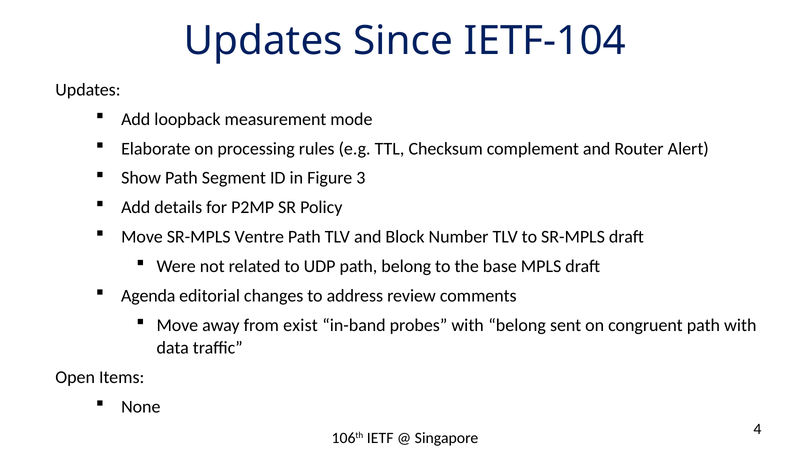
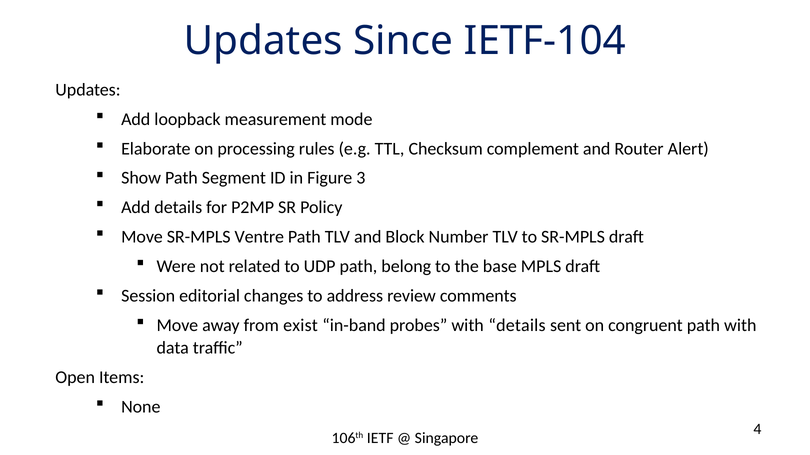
Agenda: Agenda -> Session
with belong: belong -> details
